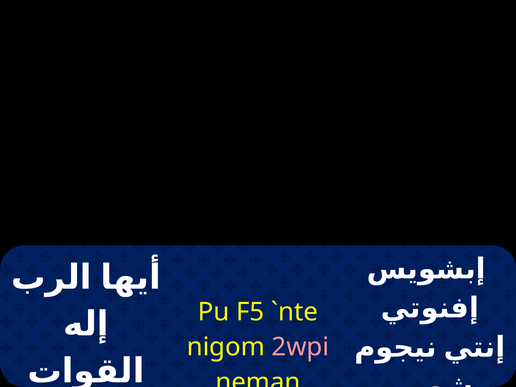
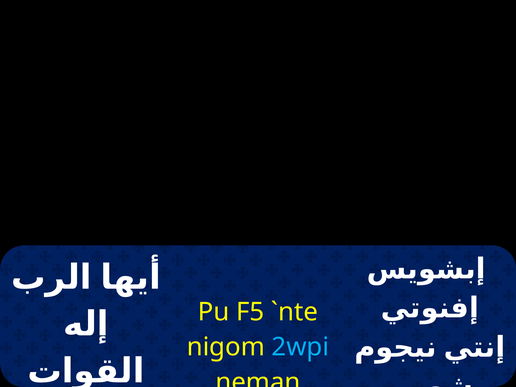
2wpi colour: pink -> light blue
